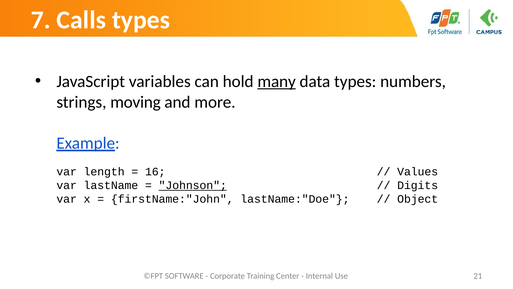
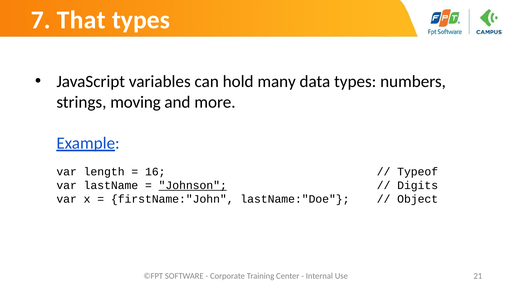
Calls: Calls -> That
many underline: present -> none
Values: Values -> Typeof
